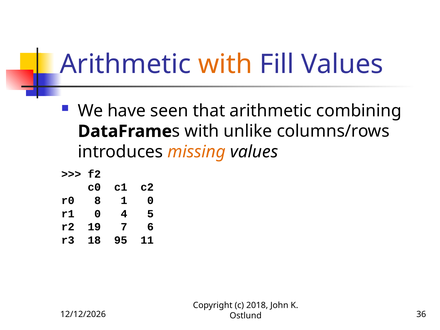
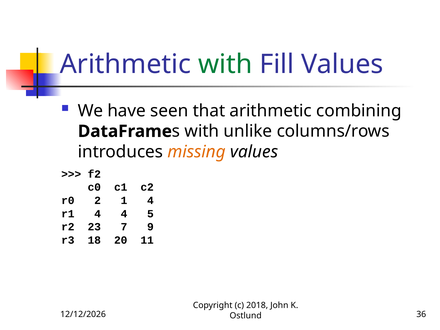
with at (225, 64) colour: orange -> green
8: 8 -> 2
1 0: 0 -> 4
r1 0: 0 -> 4
19: 19 -> 23
6: 6 -> 9
95: 95 -> 20
